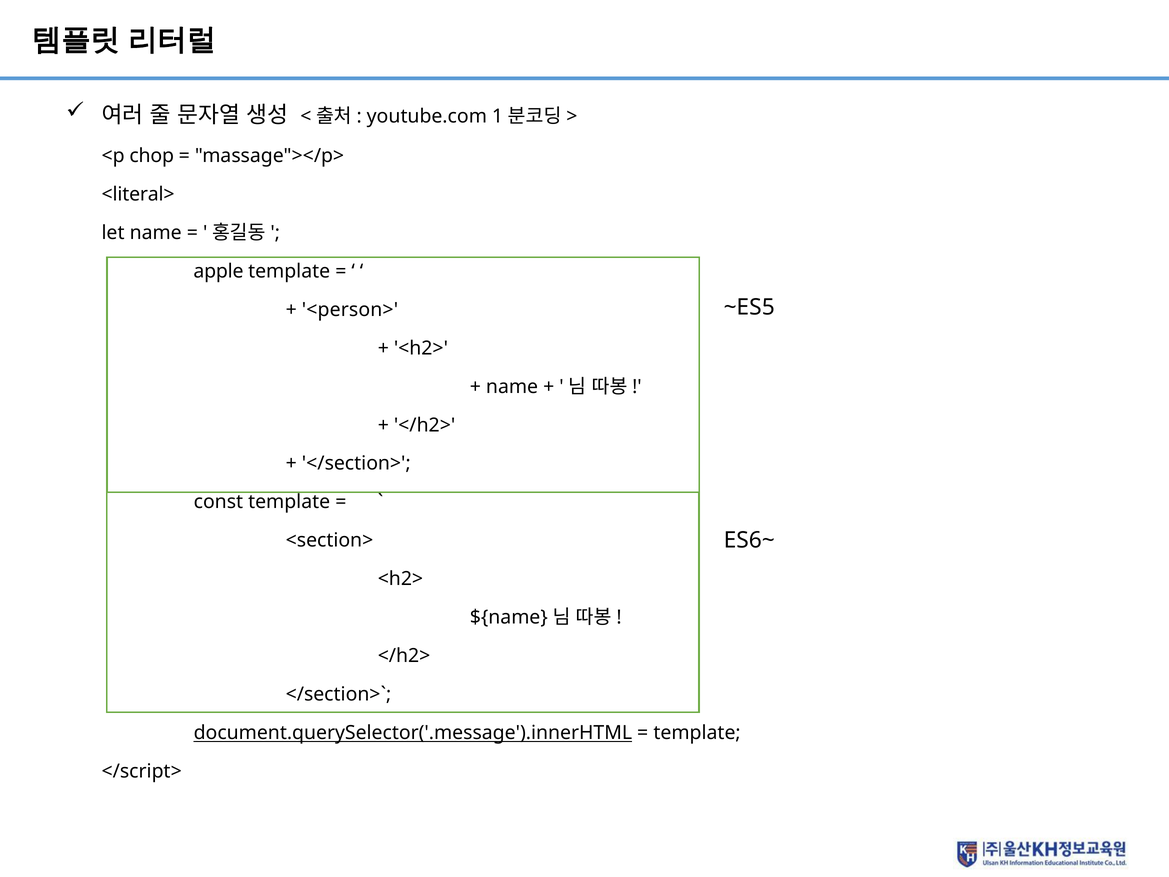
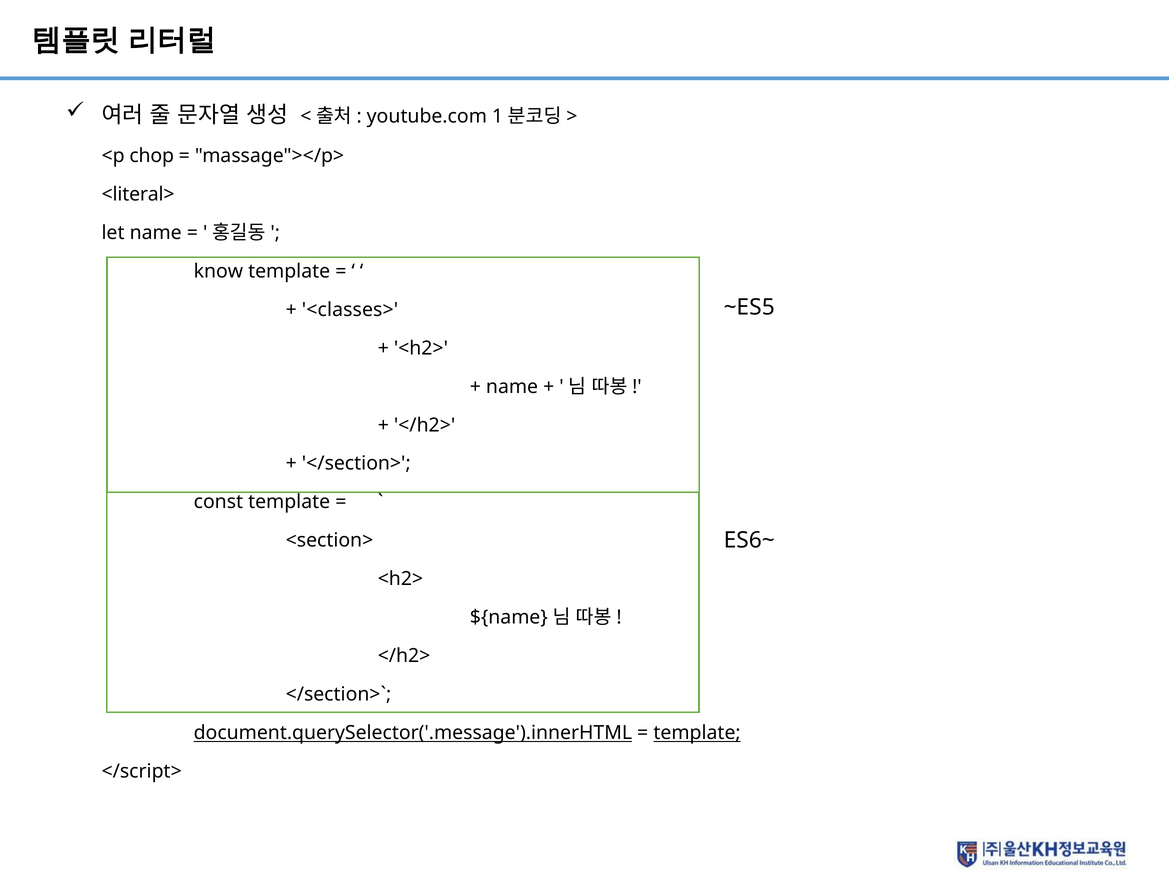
apple: apple -> know
<person>: <person> -> <classes>
template at (697, 733) underline: none -> present
